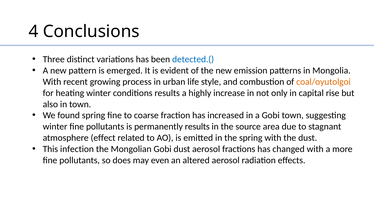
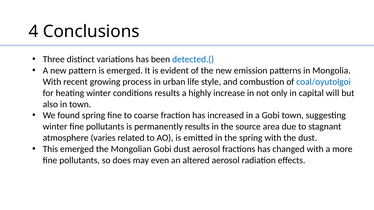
coal/oyutolgoi colour: orange -> blue
rise: rise -> will
effect: effect -> varies
This infection: infection -> emerged
